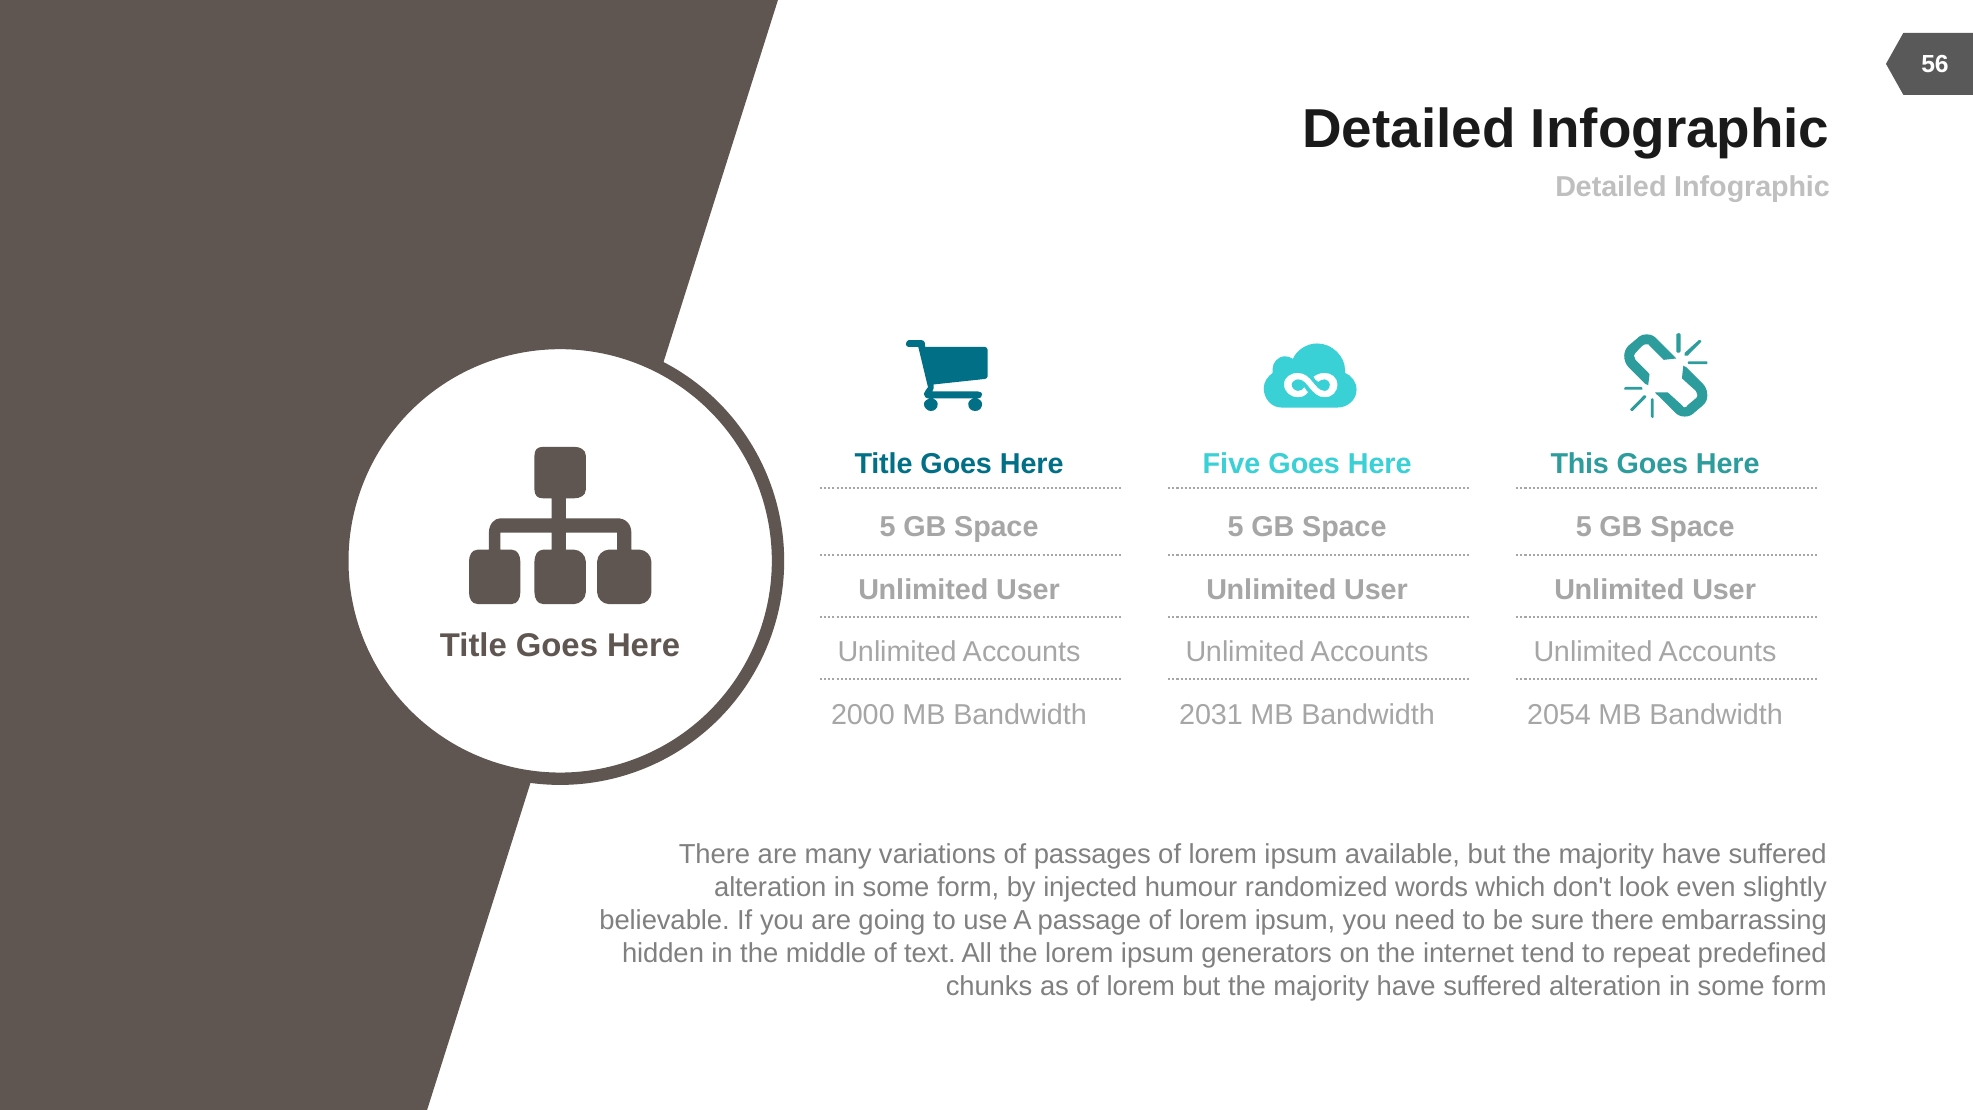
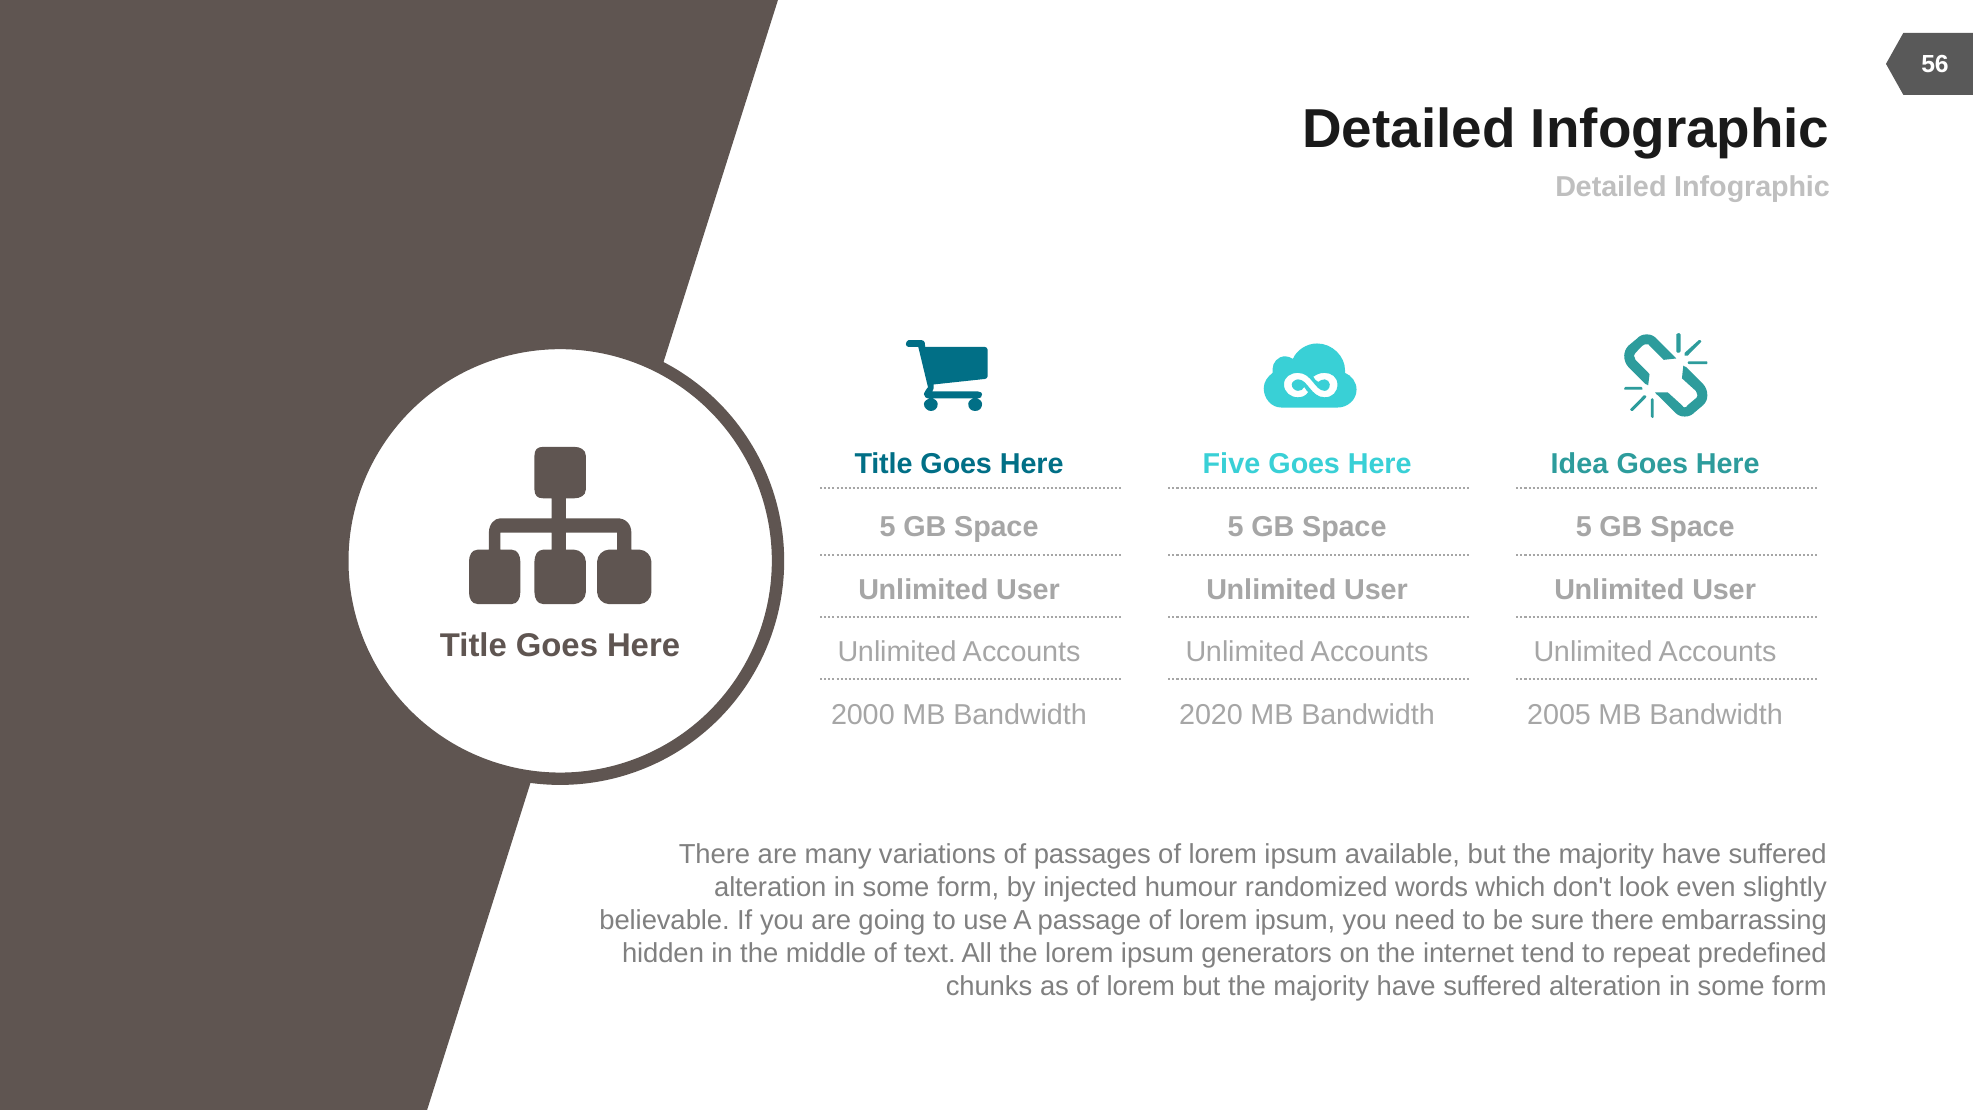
This: This -> Idea
2031: 2031 -> 2020
2054: 2054 -> 2005
